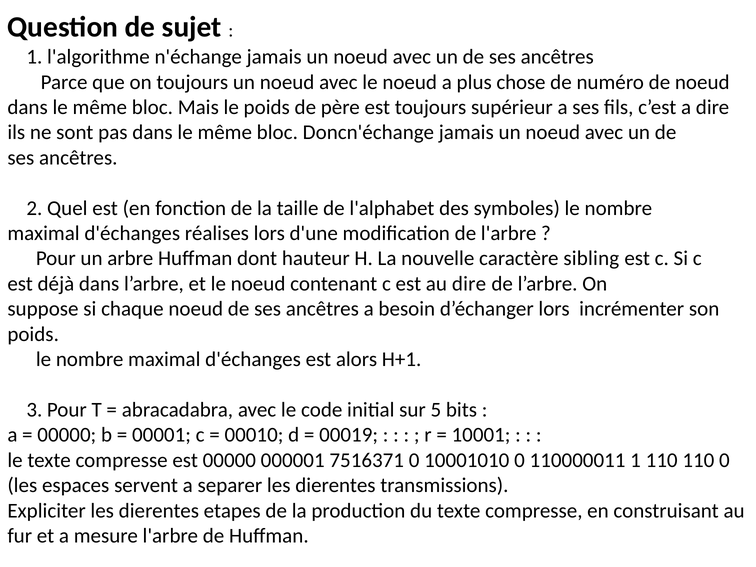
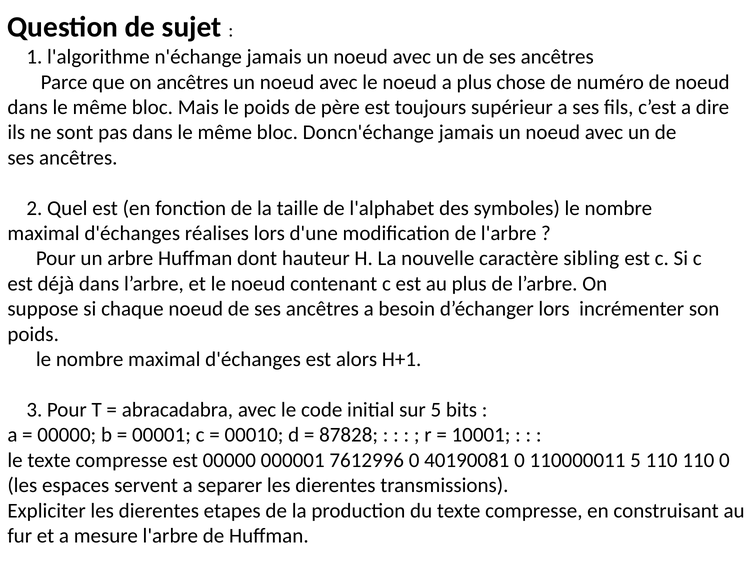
on toujours: toujours -> ancêtres
au dire: dire -> plus
00019: 00019 -> 87828
7516371: 7516371 -> 7612996
10001010: 10001010 -> 40190081
110000011 1: 1 -> 5
